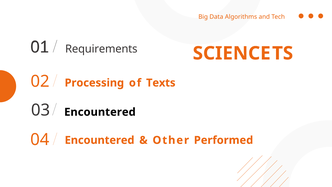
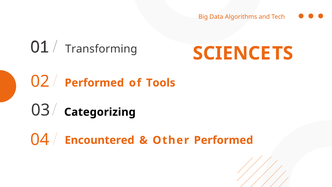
Requirements: Requirements -> Transforming
02 Processing: Processing -> Performed
Texts: Texts -> Tools
03 Encountered: Encountered -> Categorizing
